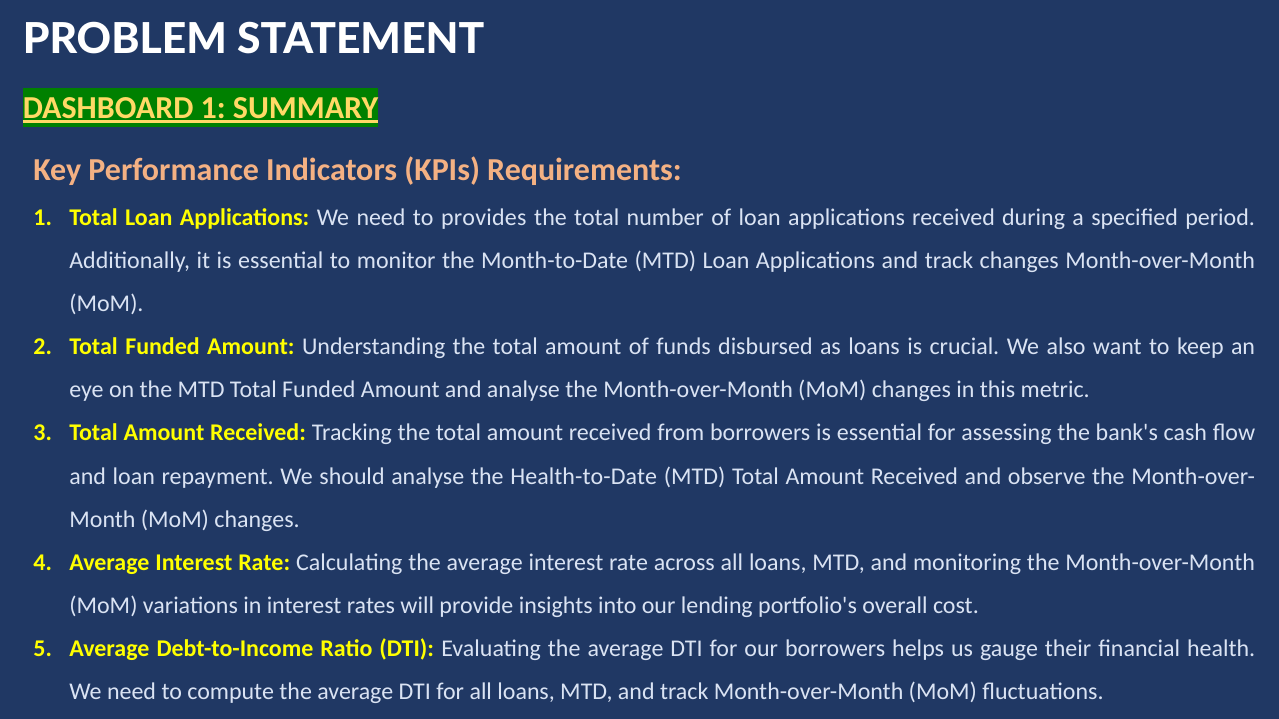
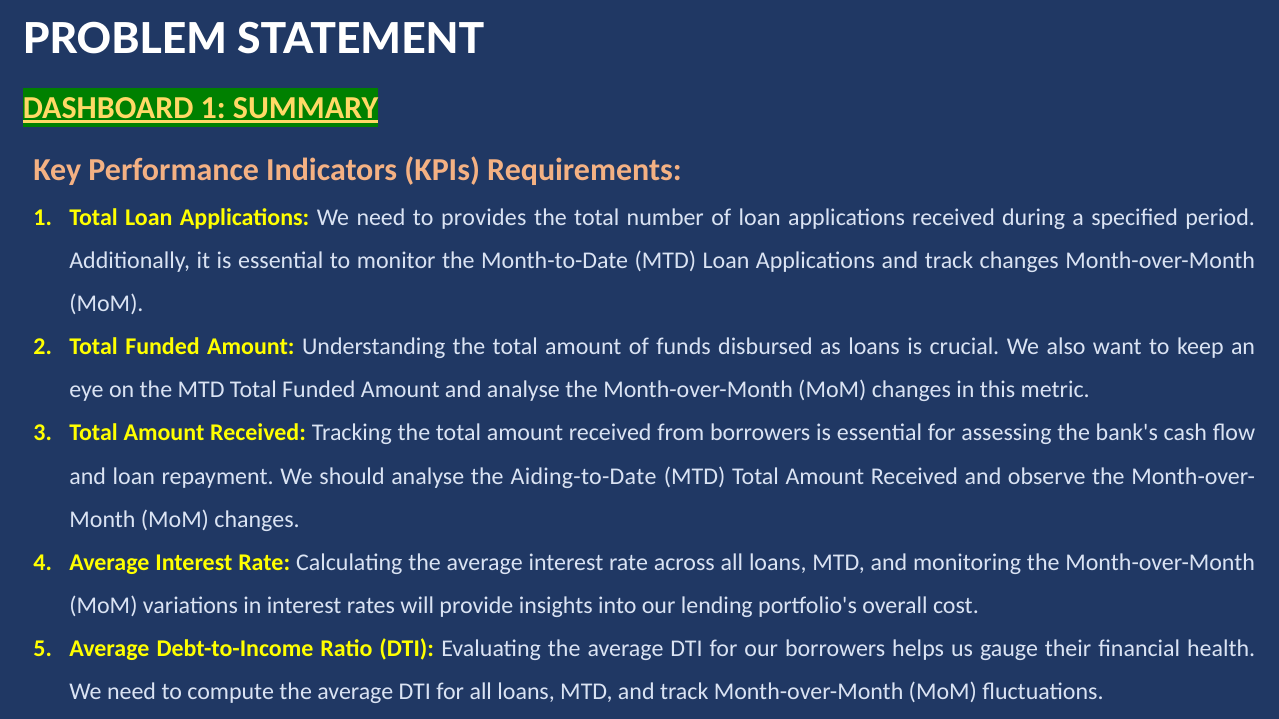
Health-to-Date: Health-to-Date -> Aiding-to-Date
